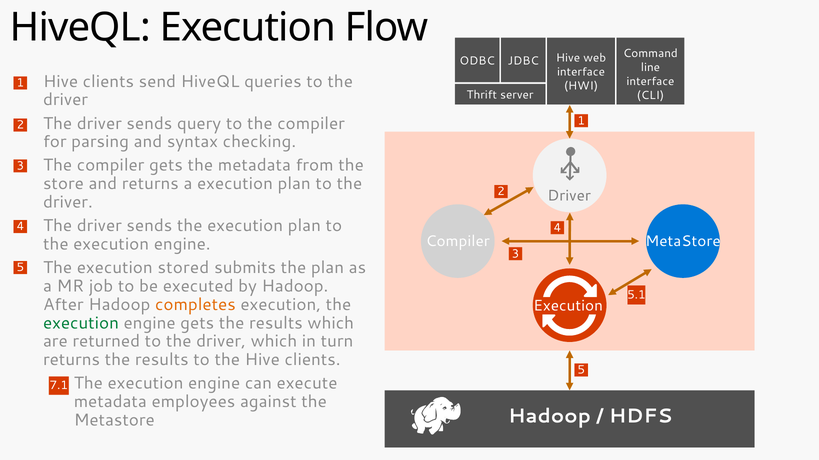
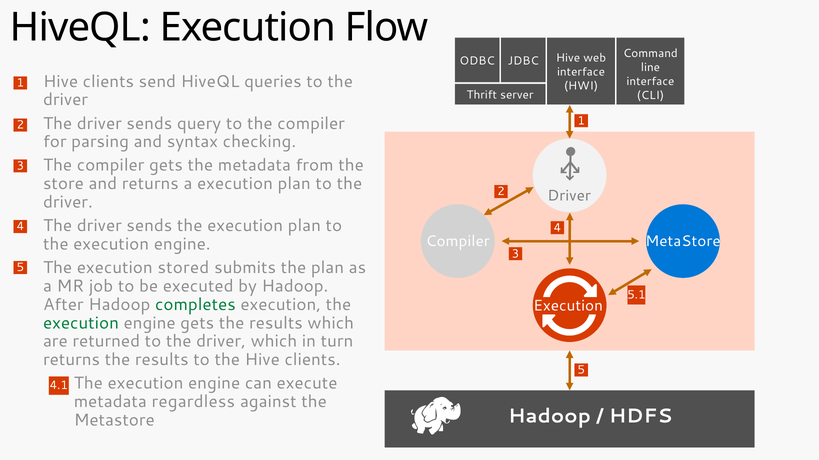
completes colour: orange -> green
7.1: 7.1 -> 4.1
employees: employees -> regardless
